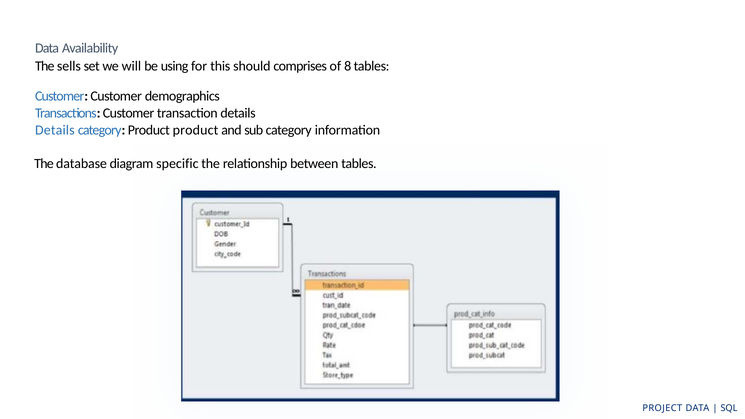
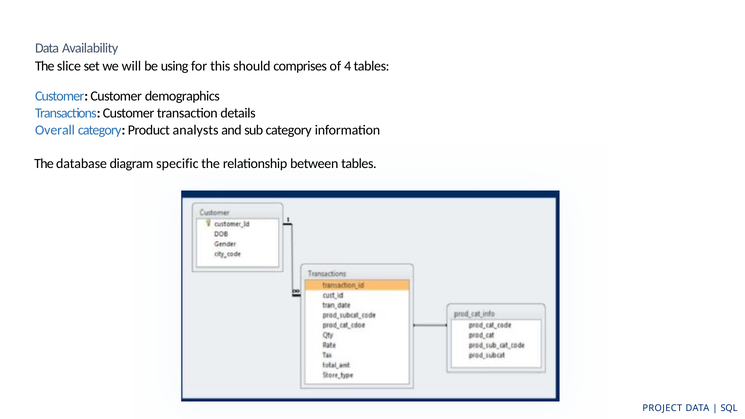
sells: sells -> slice
8: 8 -> 4
Details at (55, 130): Details -> Overall
Product product: product -> analysts
